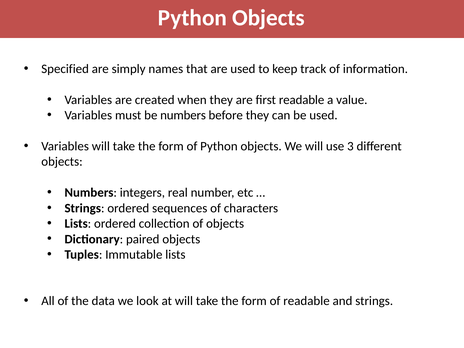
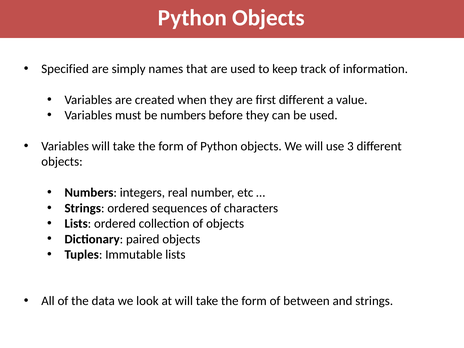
first readable: readable -> different
of readable: readable -> between
